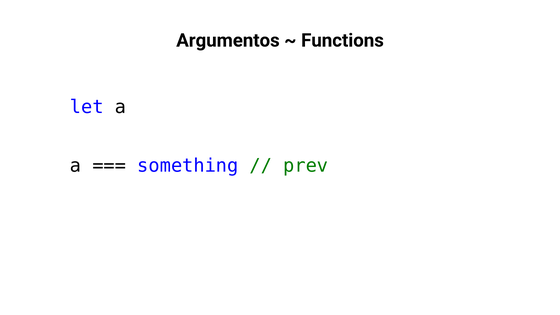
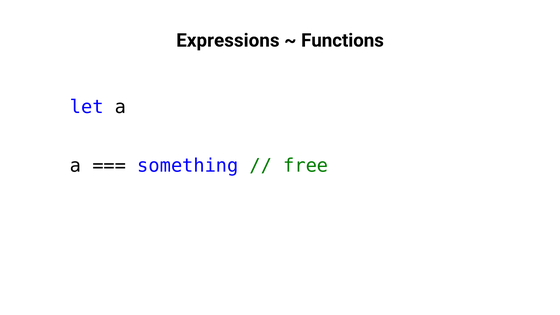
Argumentos: Argumentos -> Expressions
prev: prev -> free
